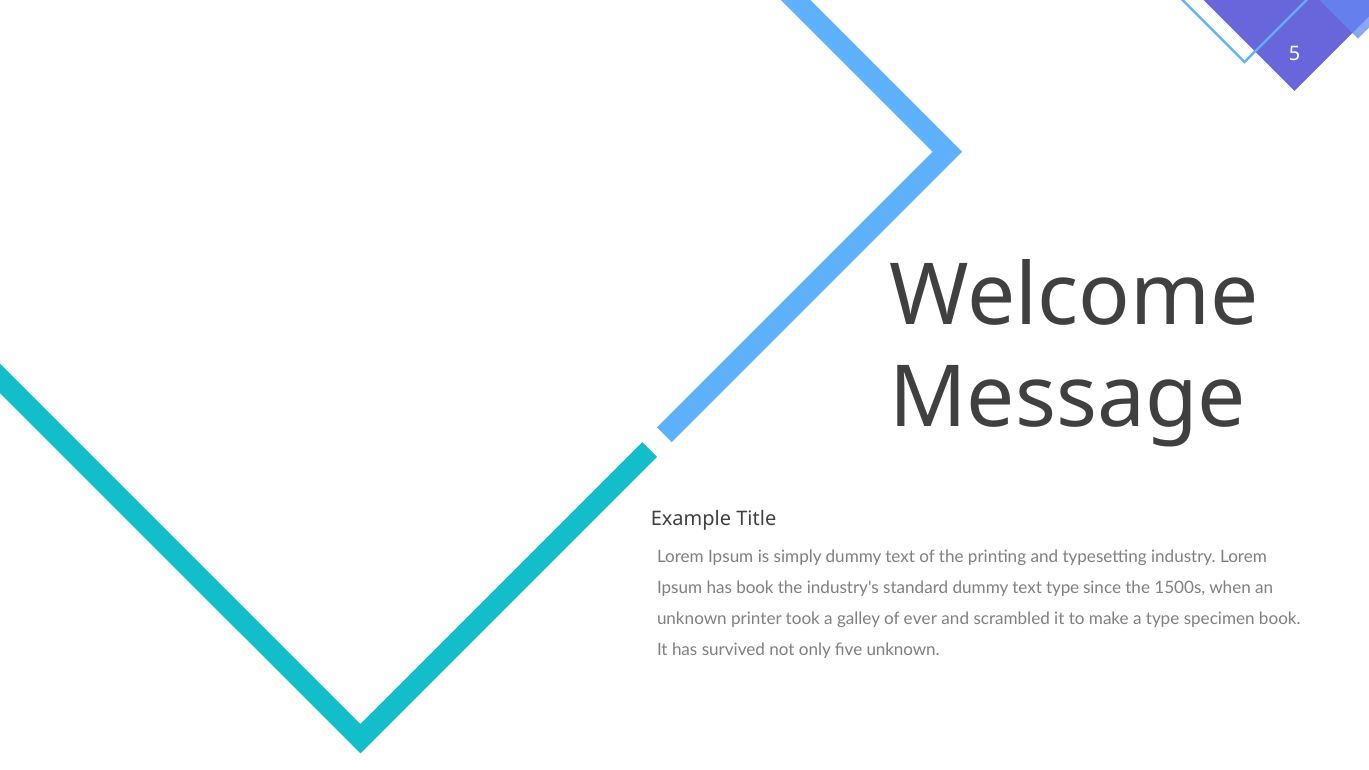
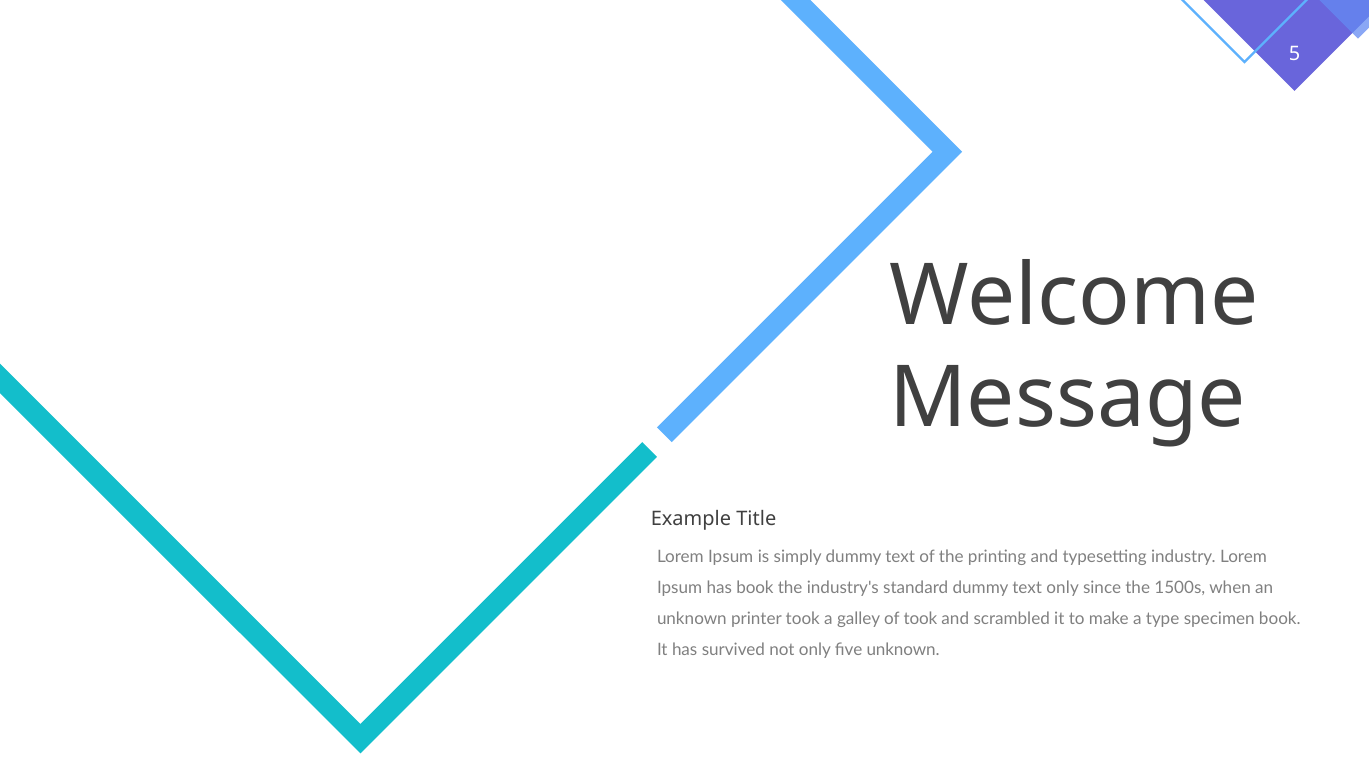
text type: type -> only
of ever: ever -> took
